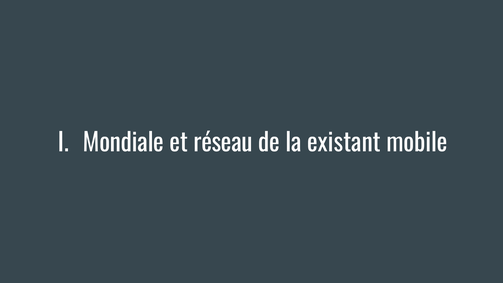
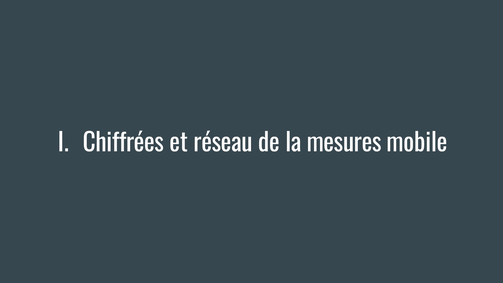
Mondiale: Mondiale -> Chiffrées
existant: existant -> mesures
